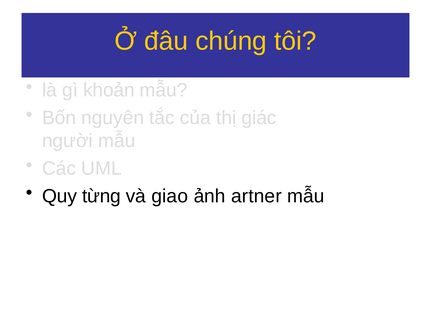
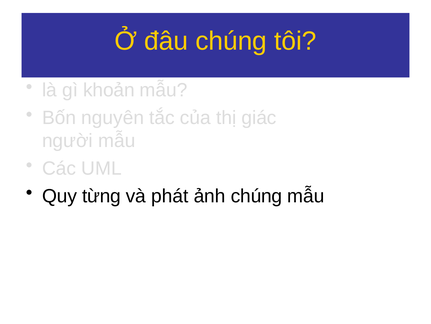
giao: giao -> phát
ảnh artner: artner -> chúng
